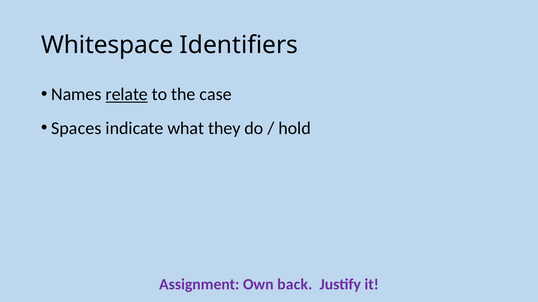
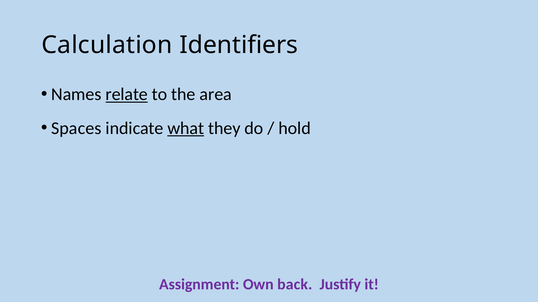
Whitespace: Whitespace -> Calculation
case: case -> area
what underline: none -> present
